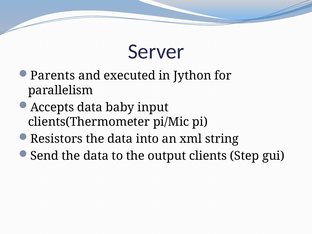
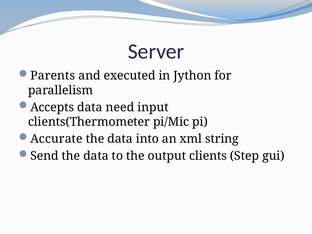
baby: baby -> need
Resistors: Resistors -> Accurate
